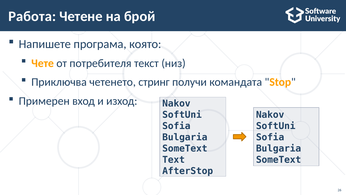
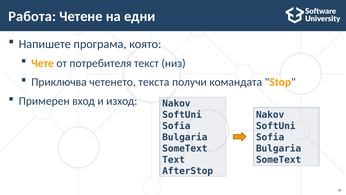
брой: брой -> едни
стринг: стринг -> текста
